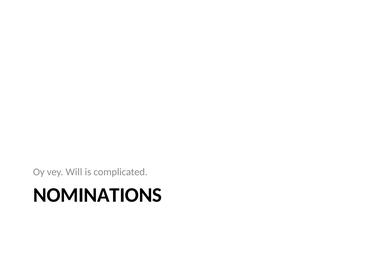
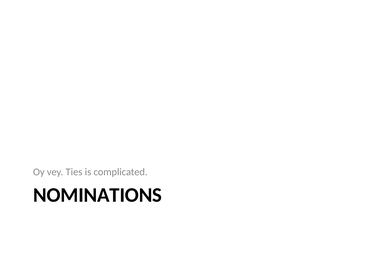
Will: Will -> Ties
